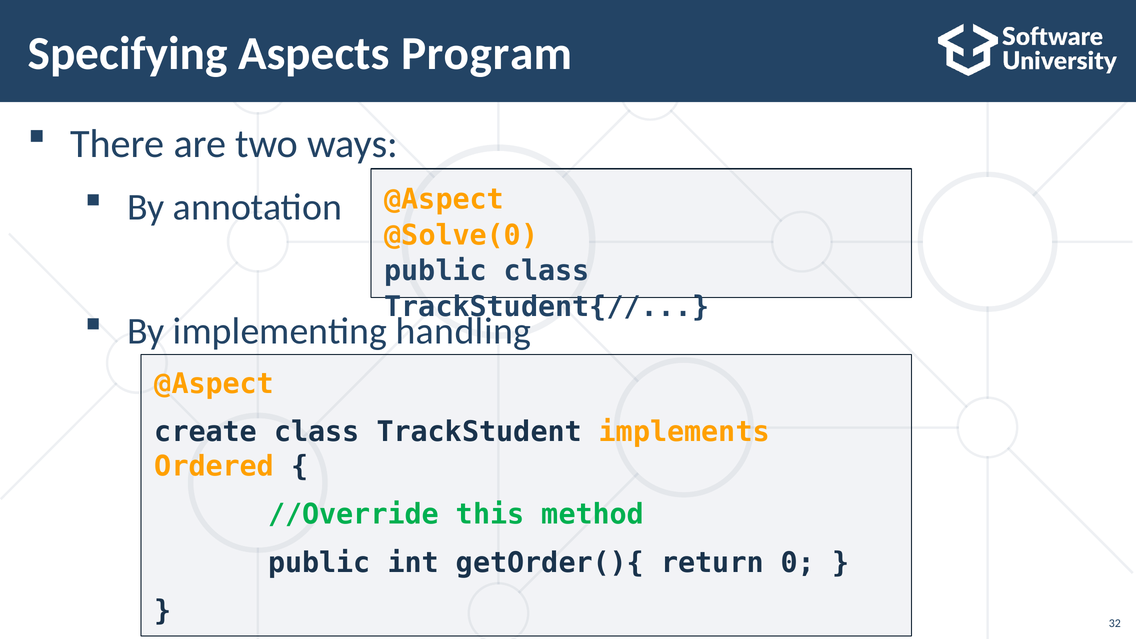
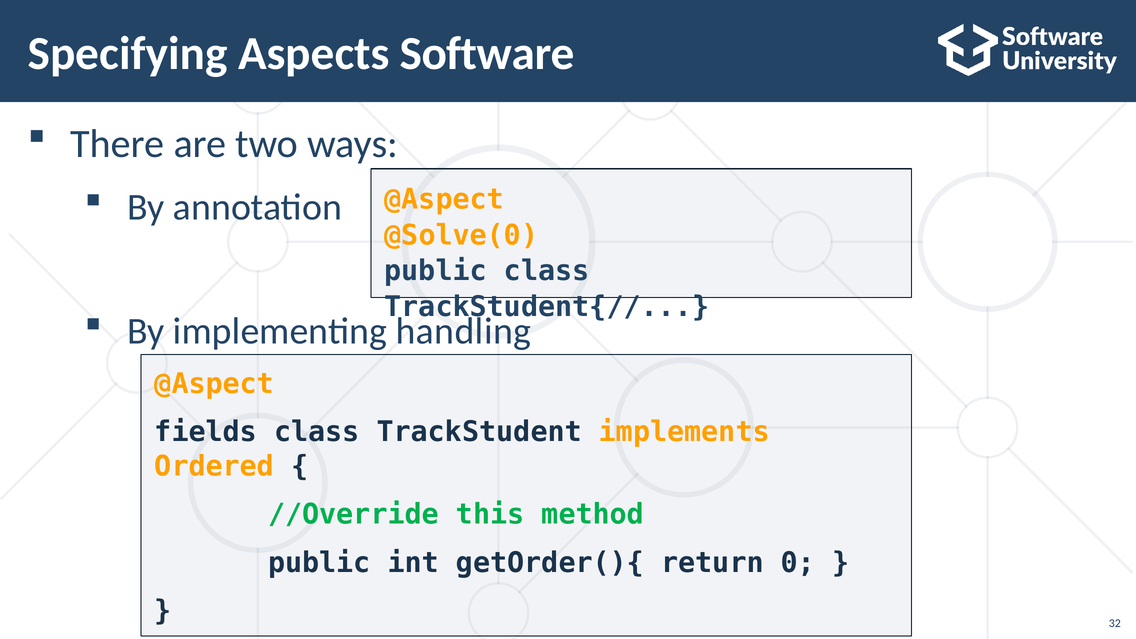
Program: Program -> Software
create: create -> fields
